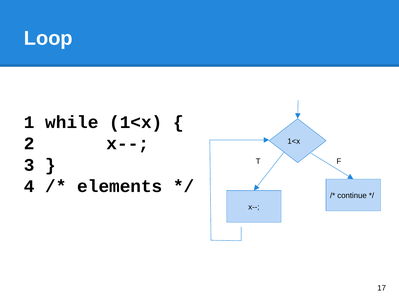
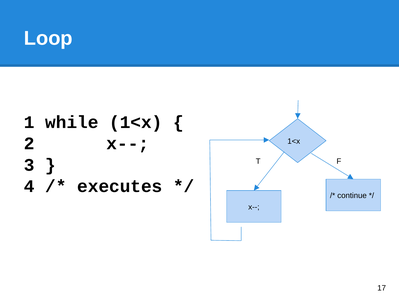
elements: elements -> executes
